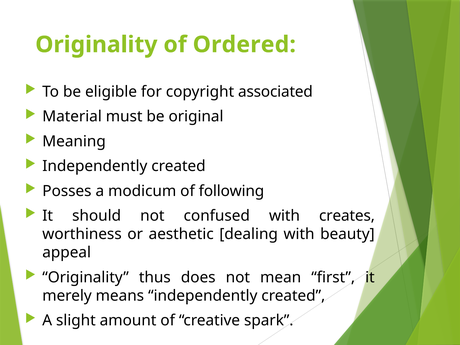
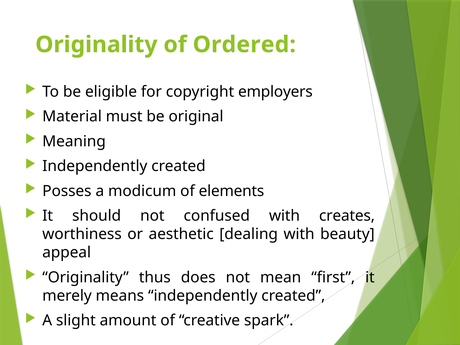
associated: associated -> employers
following: following -> elements
